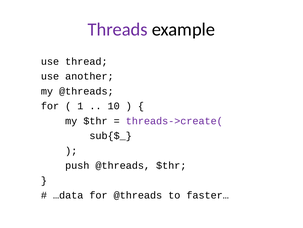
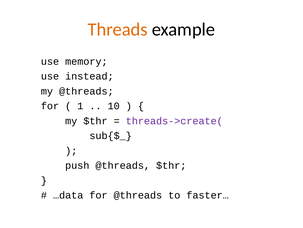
Threads colour: purple -> orange
thread: thread -> memory
another: another -> instead
